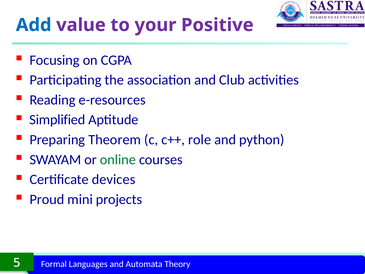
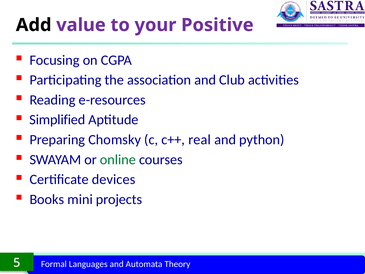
Add colour: blue -> black
Theorem: Theorem -> Chomsky
role: role -> real
Proud: Proud -> Books
